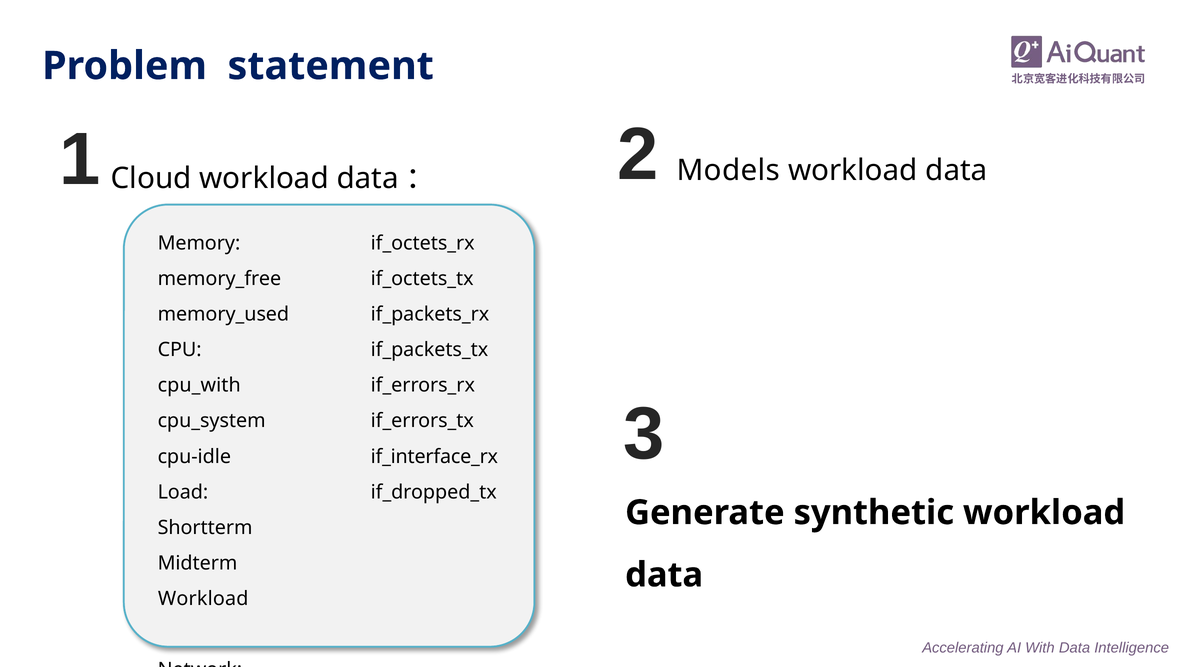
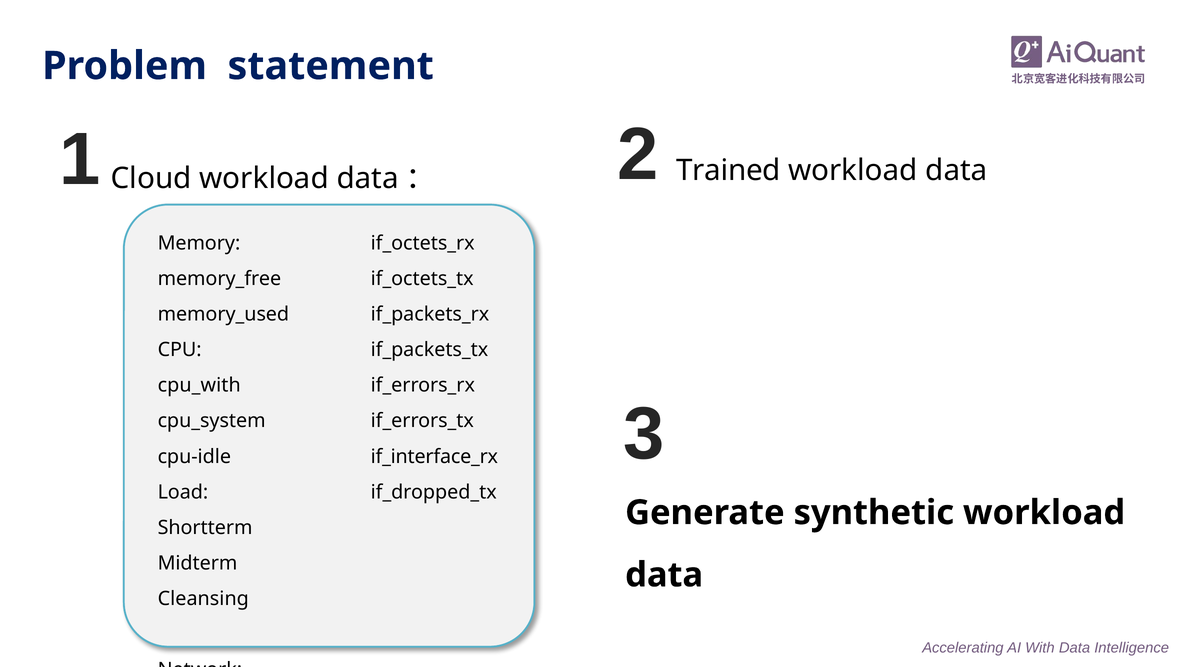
Models: Models -> Trained
Workload at (203, 598): Workload -> Cleansing
